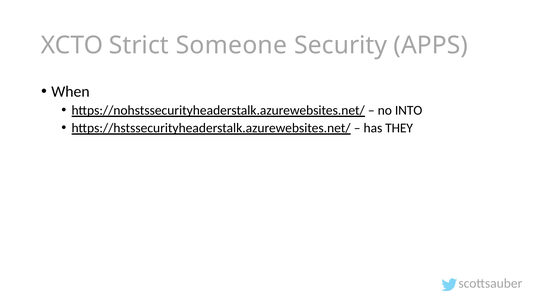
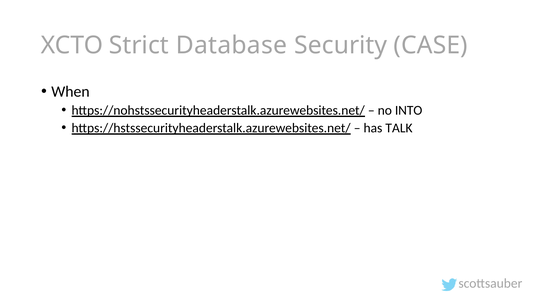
Someone: Someone -> Database
APPS: APPS -> CASE
THEY: THEY -> TALK
